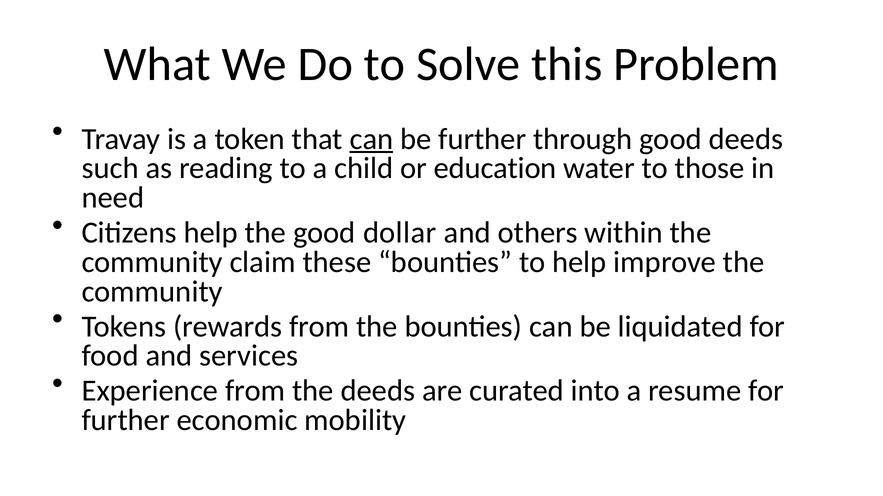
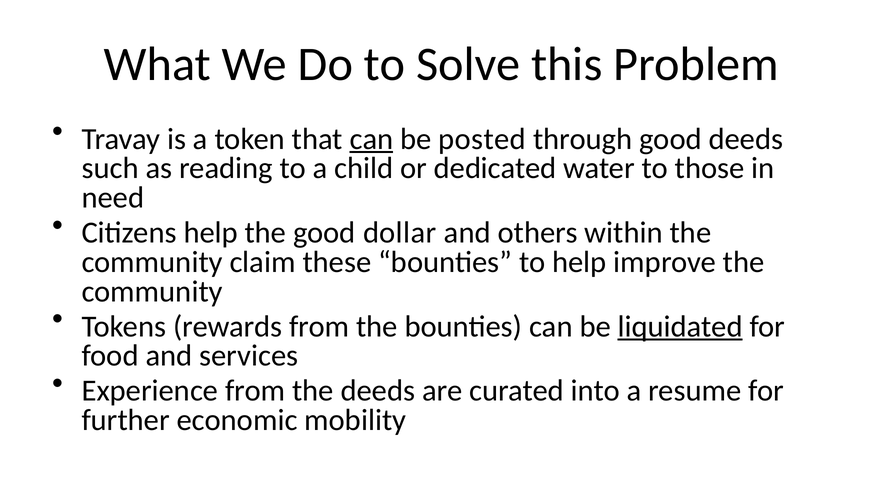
be further: further -> posted
education: education -> dedicated
liquidated underline: none -> present
